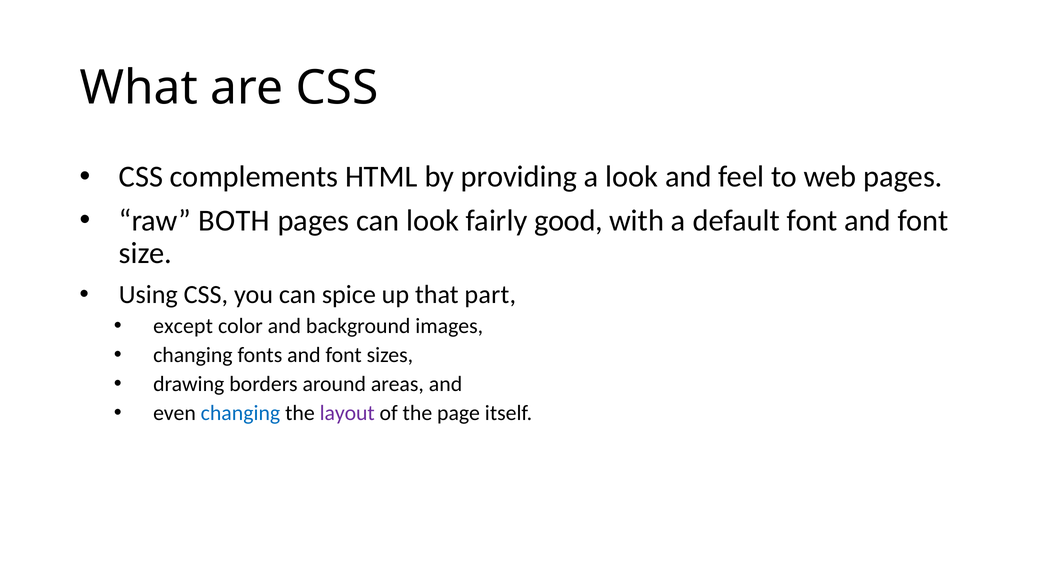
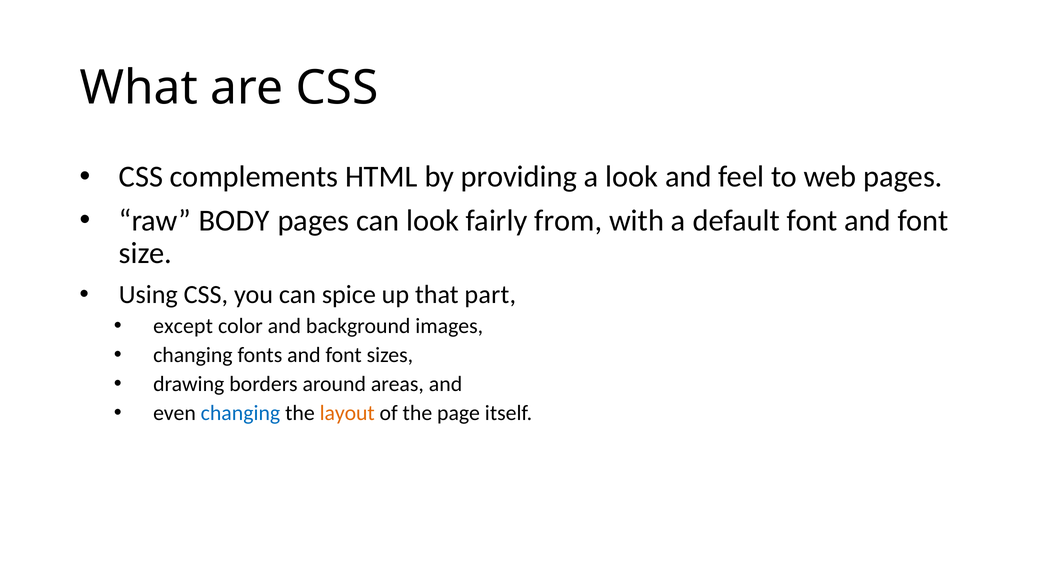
BOTH: BOTH -> BODY
good: good -> from
layout colour: purple -> orange
